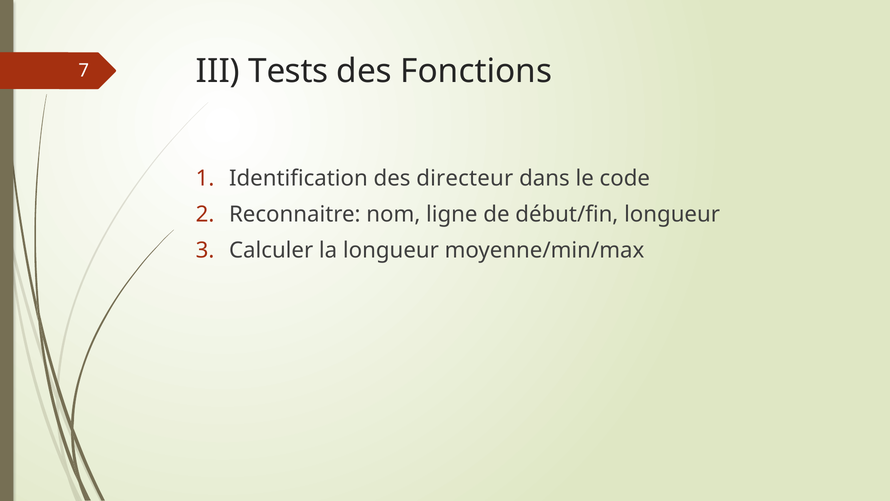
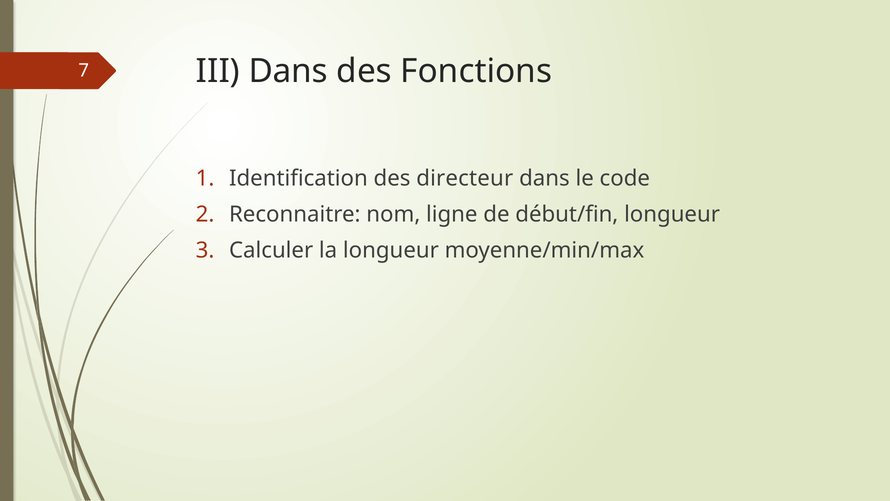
III Tests: Tests -> Dans
